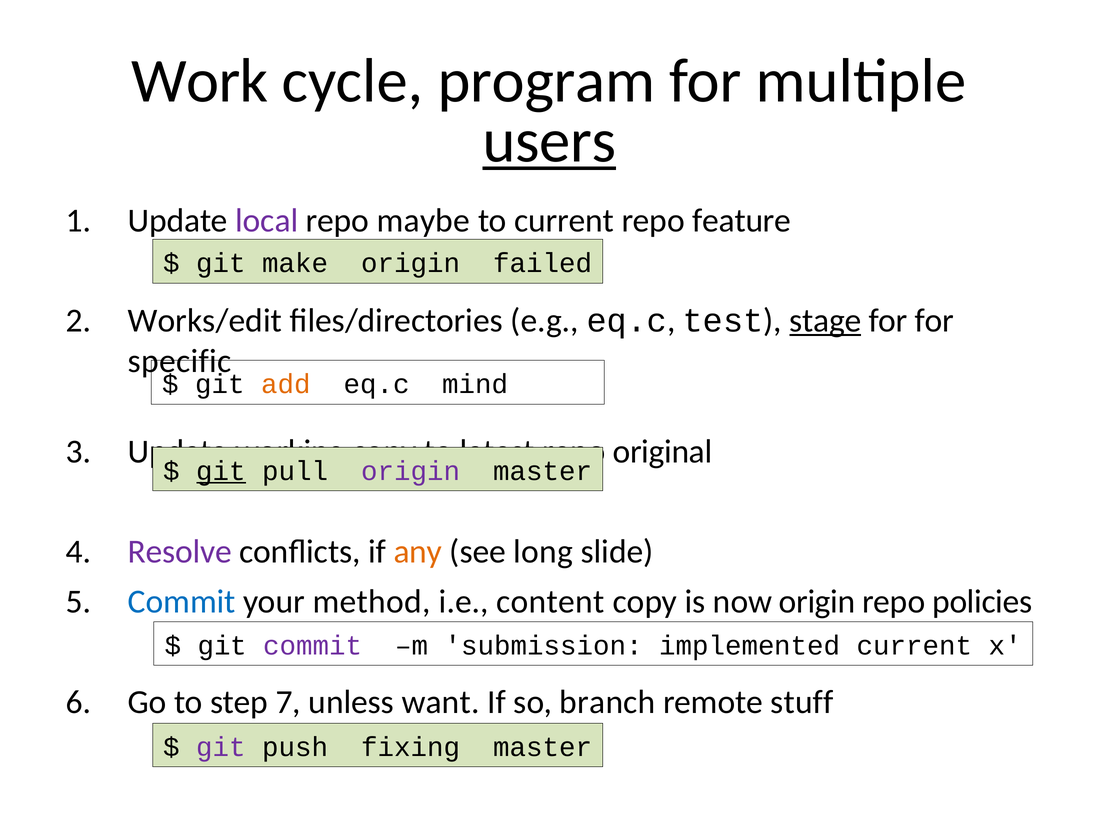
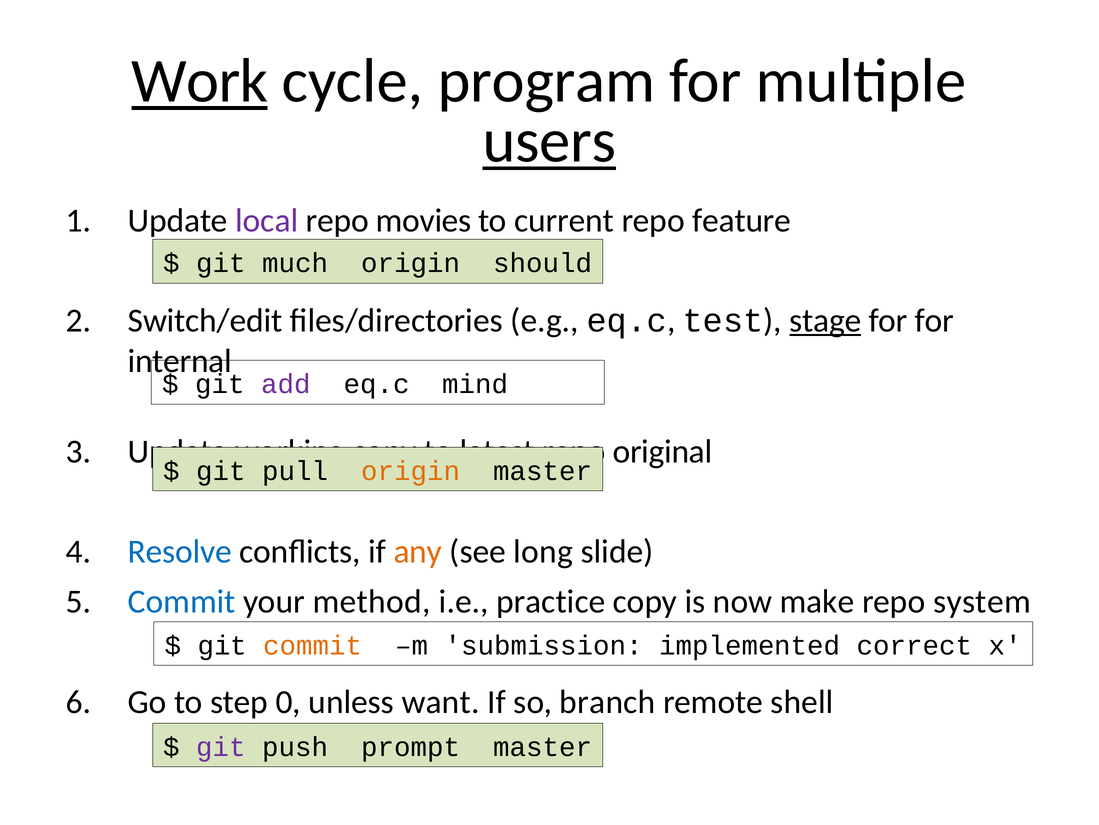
Work underline: none -> present
maybe: maybe -> movies
make: make -> much
failed: failed -> should
Works/edit: Works/edit -> Switch/edit
specific: specific -> internal
add colour: orange -> purple
git at (221, 471) underline: present -> none
origin at (411, 471) colour: purple -> orange
Resolve colour: purple -> blue
content: content -> practice
now origin: origin -> make
policies: policies -> system
commit at (313, 645) colour: purple -> orange
implemented current: current -> correct
7: 7 -> 0
stuff: stuff -> shell
fixing: fixing -> prompt
